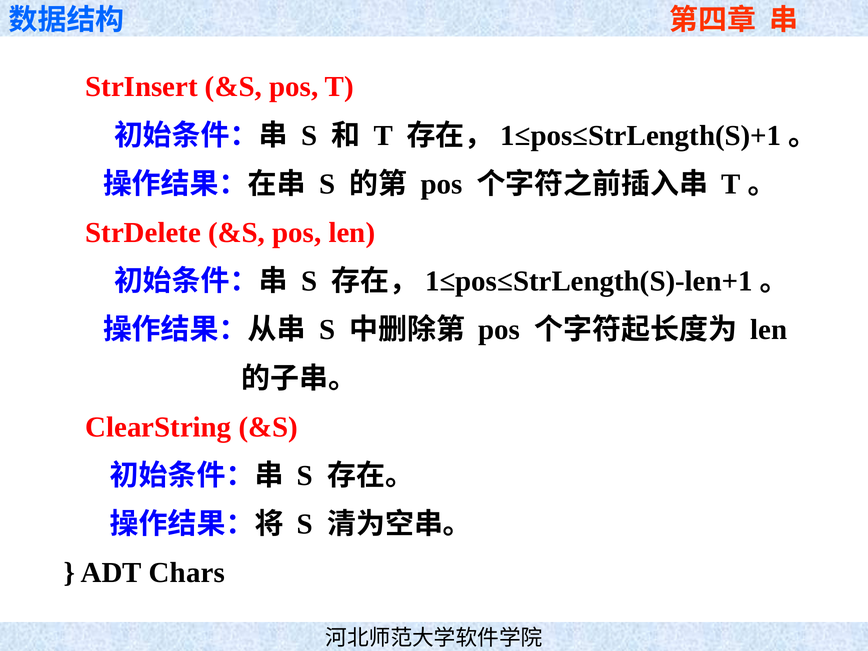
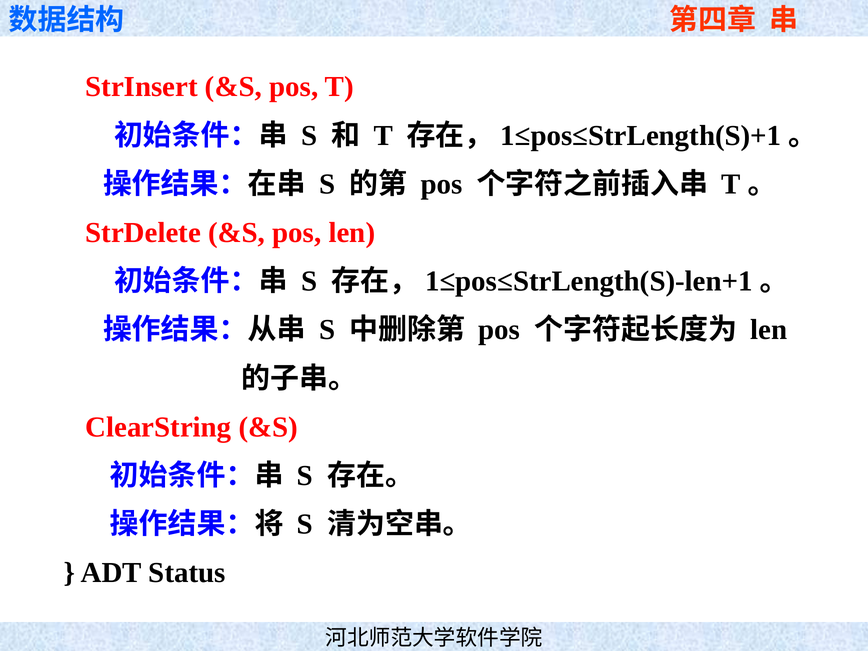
Chars: Chars -> Status
